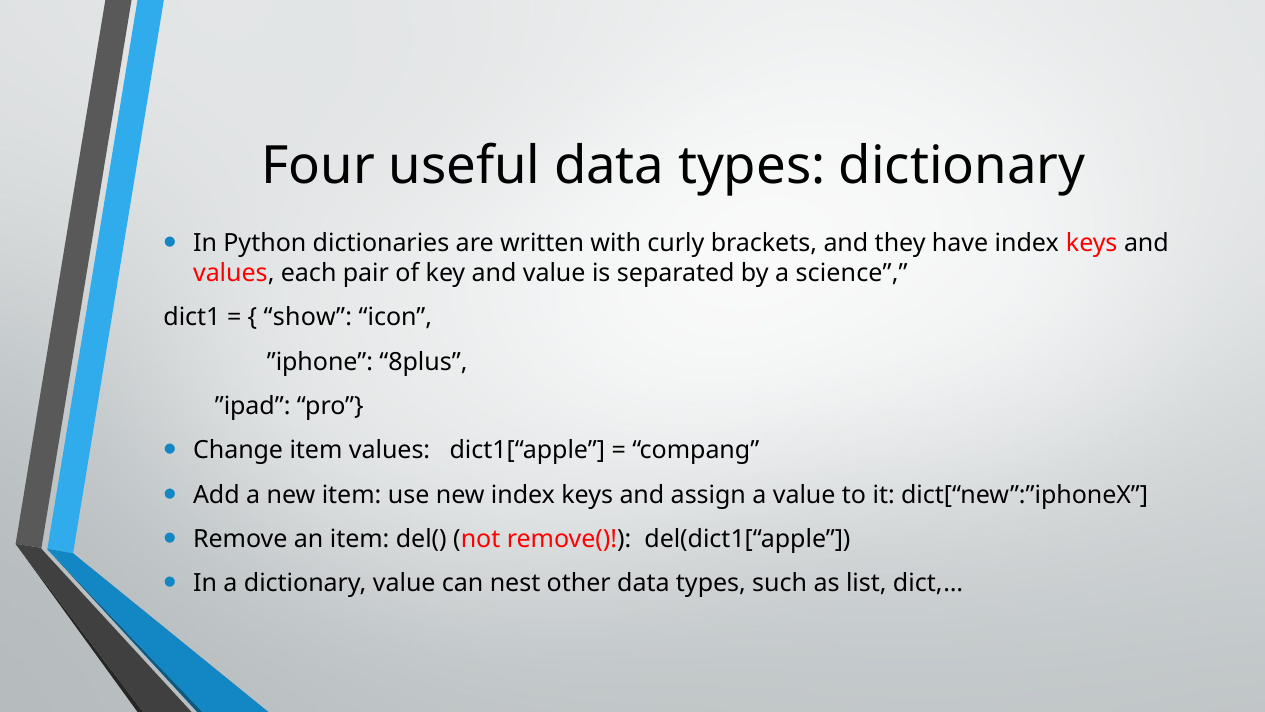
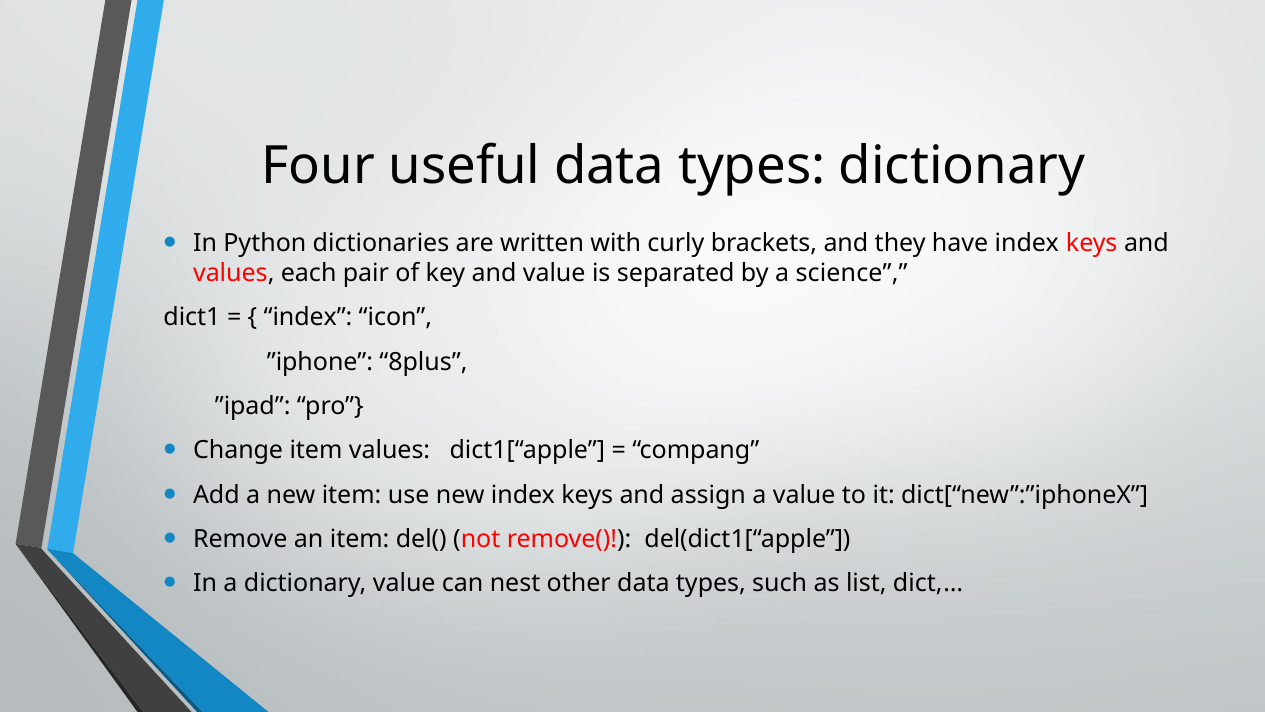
show at (308, 318): show -> index
